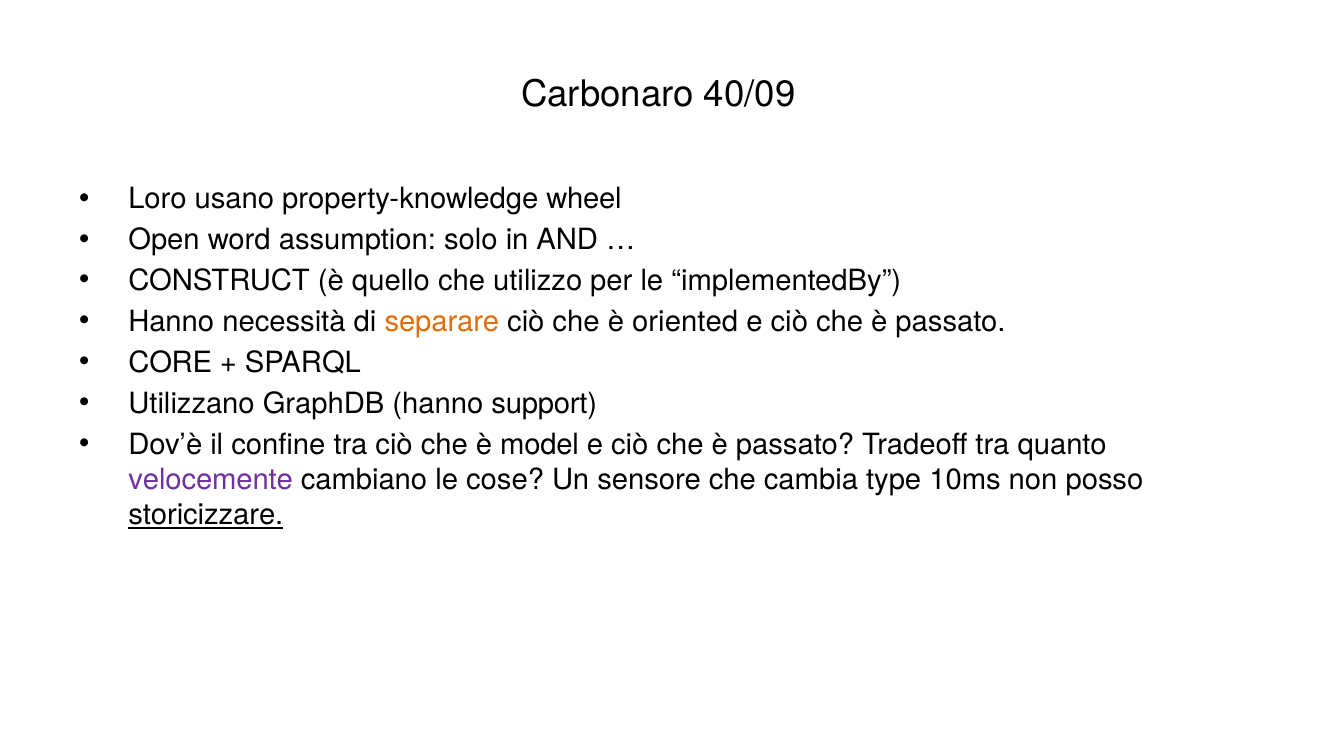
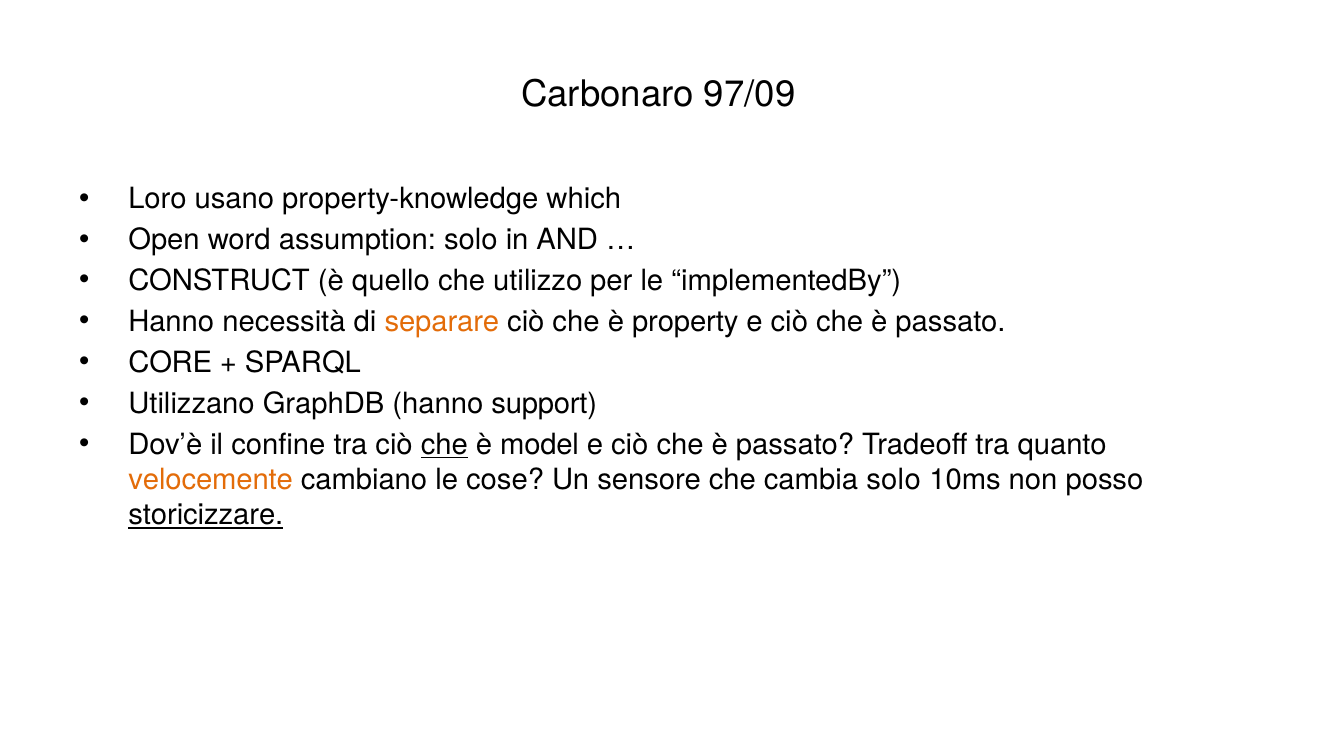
40/09: 40/09 -> 97/09
wheel: wheel -> which
oriented: oriented -> property
che at (444, 445) underline: none -> present
velocemente colour: purple -> orange
cambia type: type -> solo
